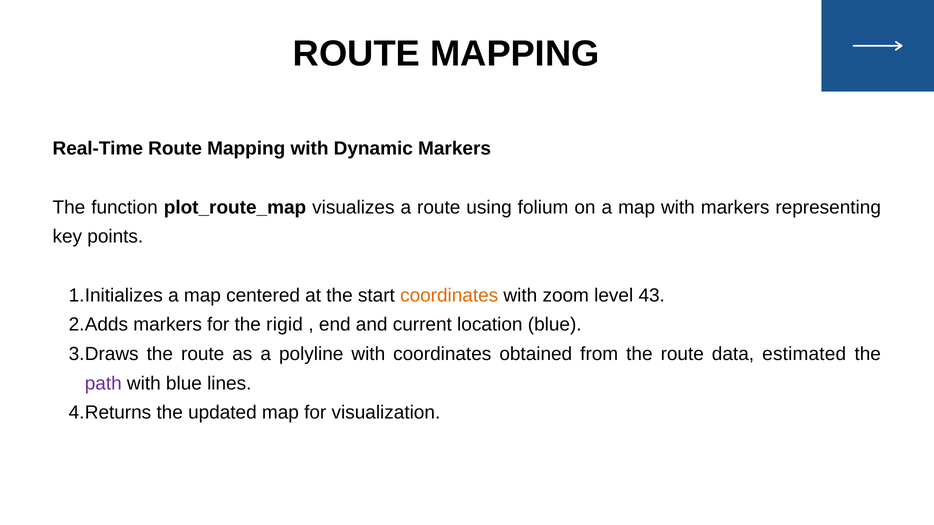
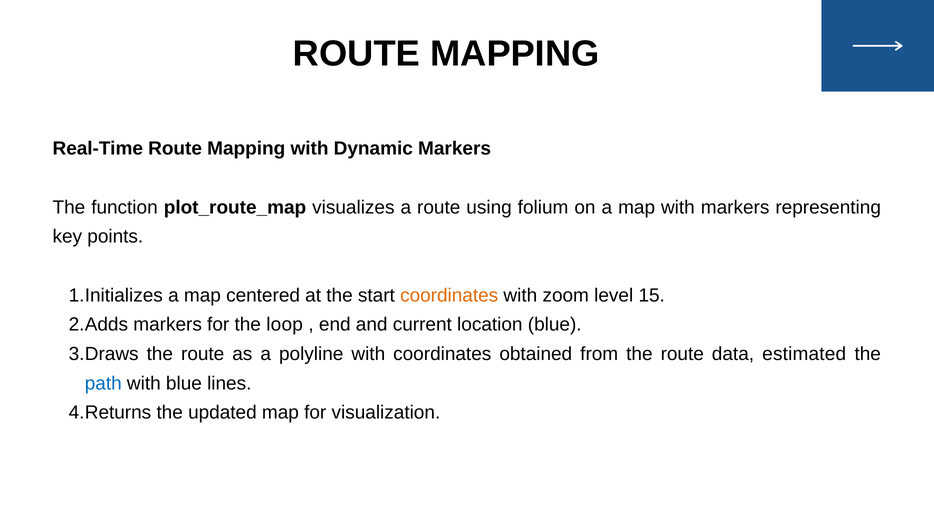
43: 43 -> 15
rigid: rigid -> loop
path colour: purple -> blue
